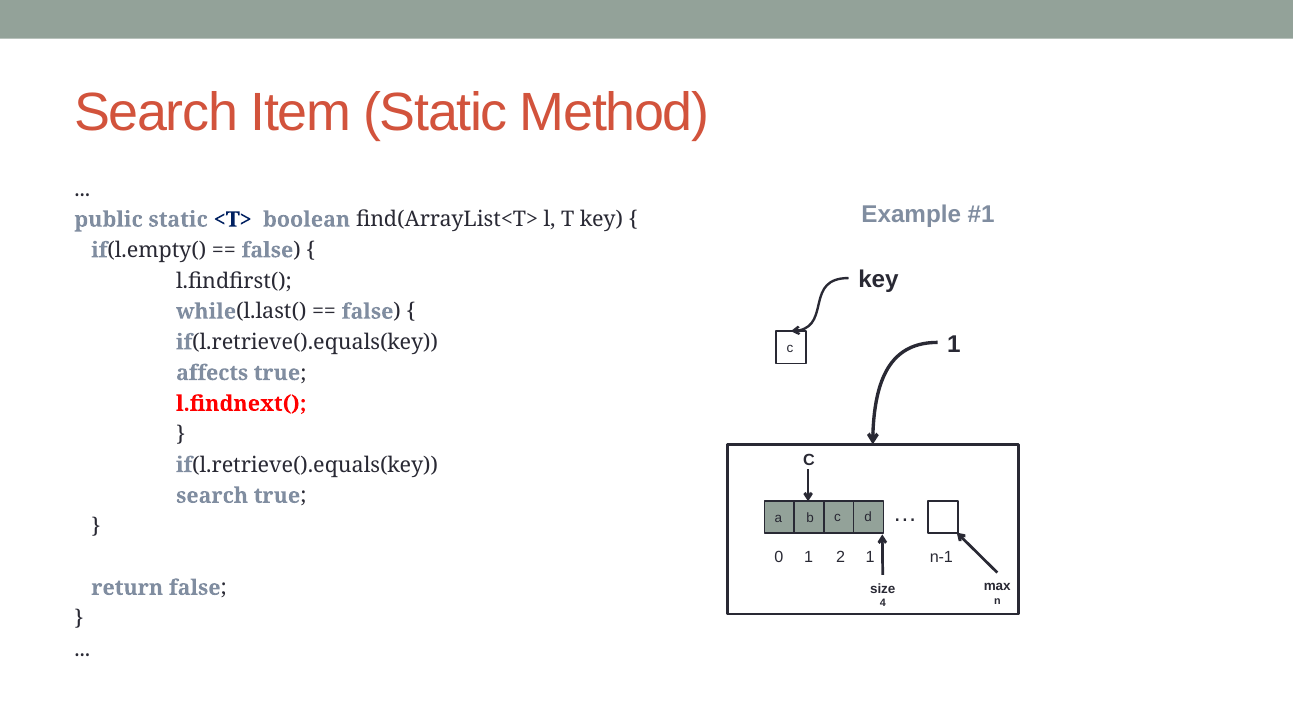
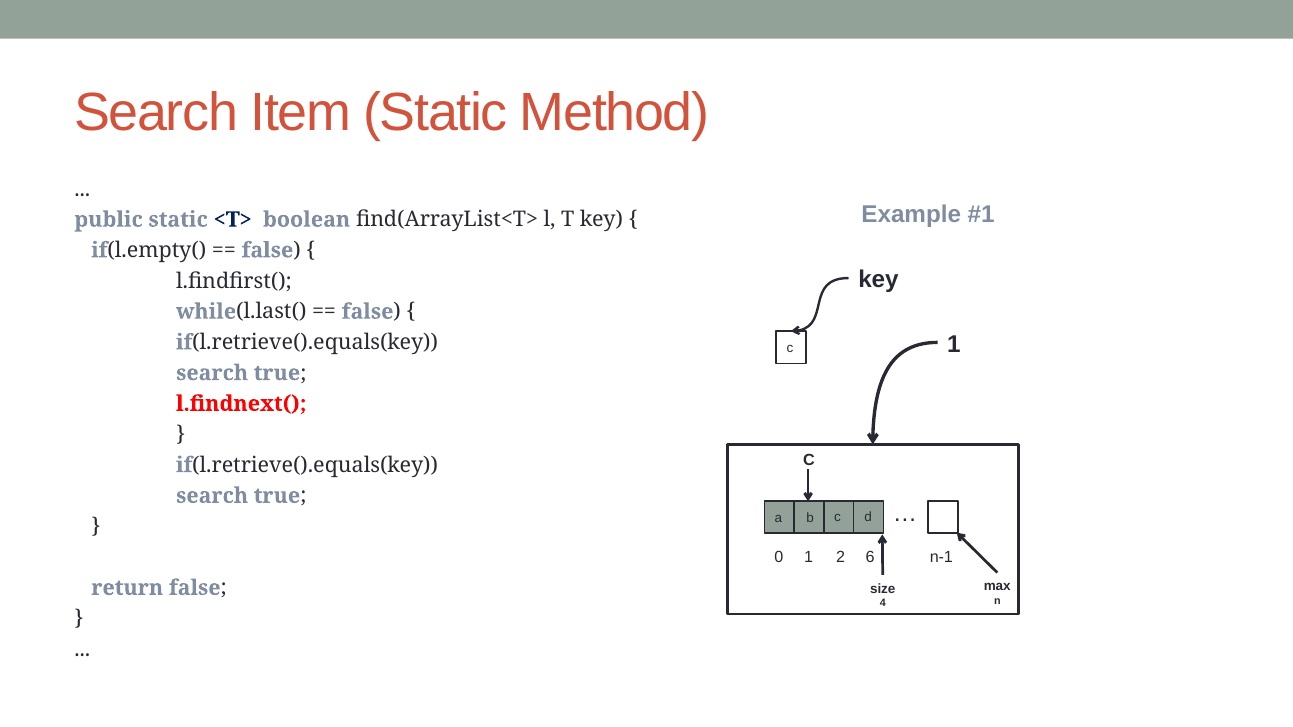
affects at (212, 373): affects -> search
2 1: 1 -> 6
